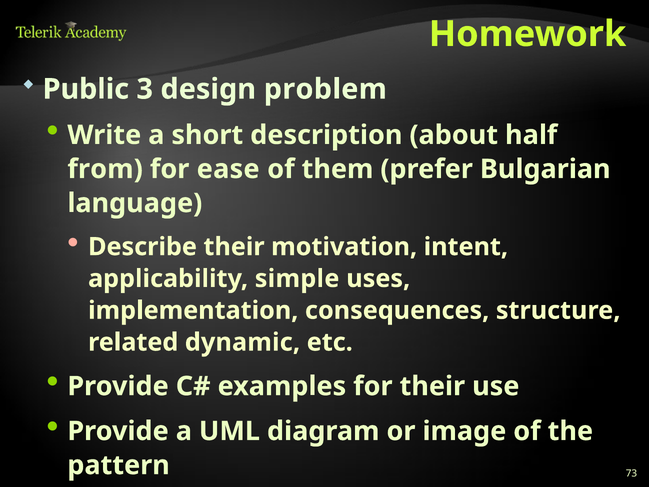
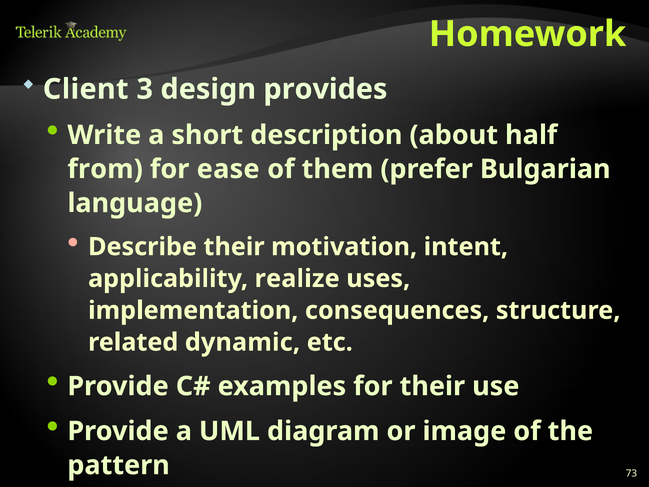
Public: Public -> Client
problem: problem -> provides
simple: simple -> realize
